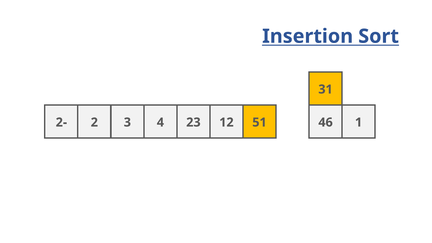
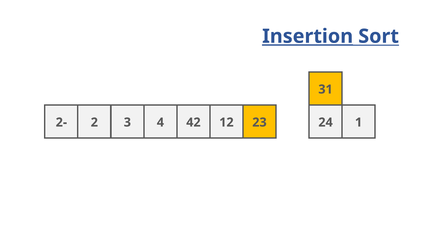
Insertion underline: none -> present
23: 23 -> 42
51: 51 -> 23
46: 46 -> 24
